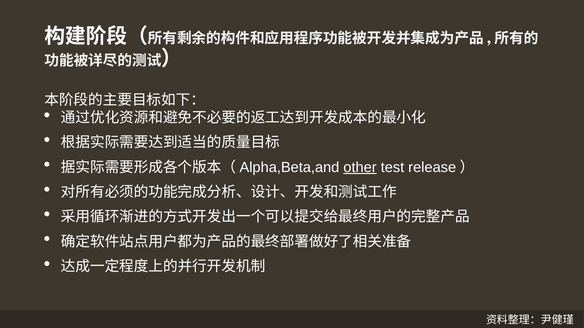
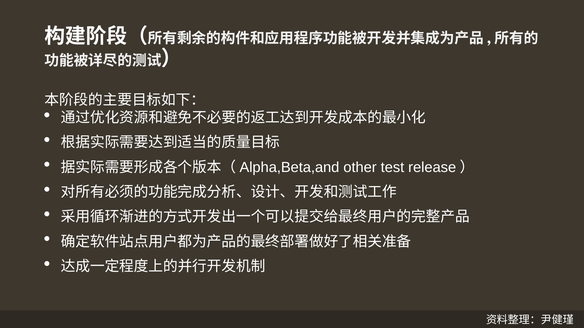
other underline: present -> none
